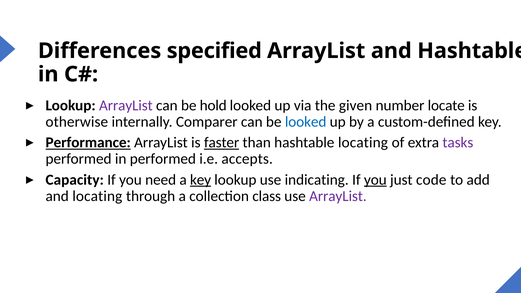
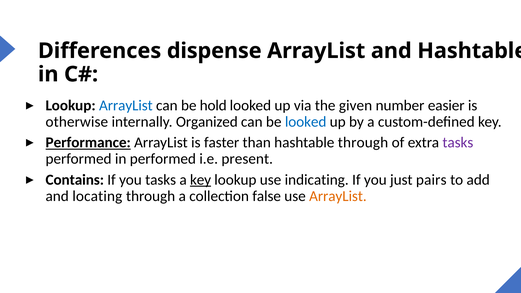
specified: specified -> dispense
ArrayList at (126, 105) colour: purple -> blue
locate: locate -> easier
Comparer: Comparer -> Organized
faster underline: present -> none
hashtable locating: locating -> through
accepts: accepts -> present
Capacity: Capacity -> Contains
you need: need -> tasks
you at (375, 180) underline: present -> none
code: code -> pairs
class: class -> false
ArrayList at (338, 196) colour: purple -> orange
